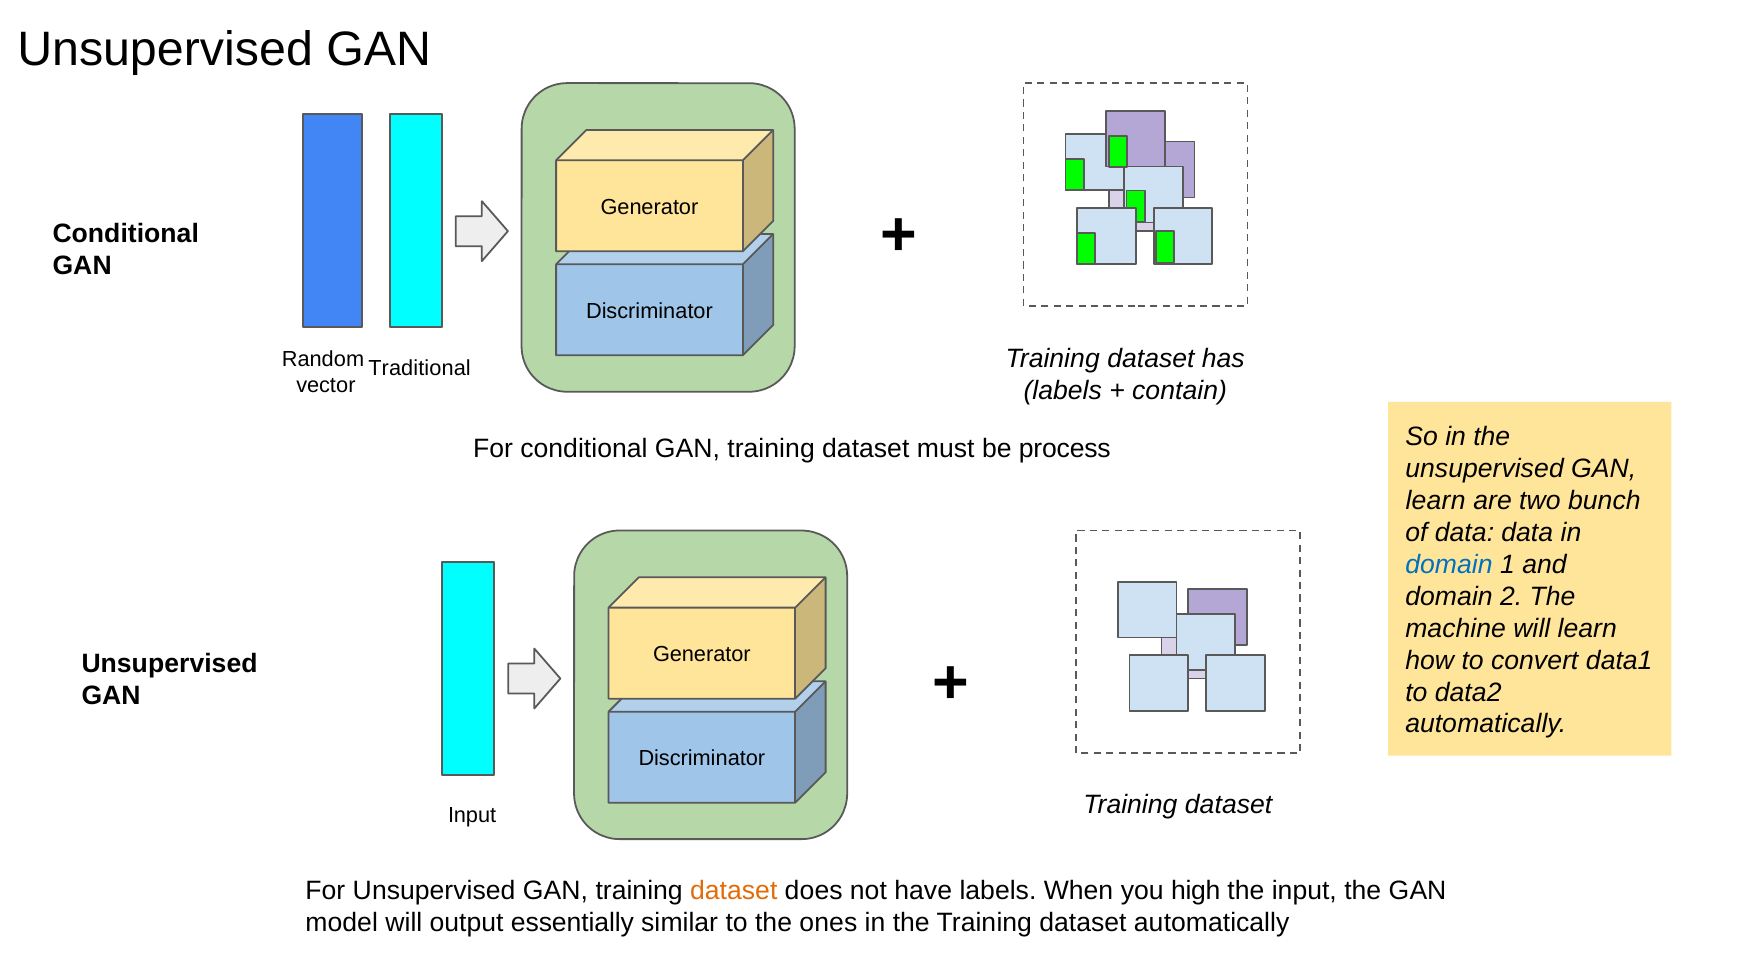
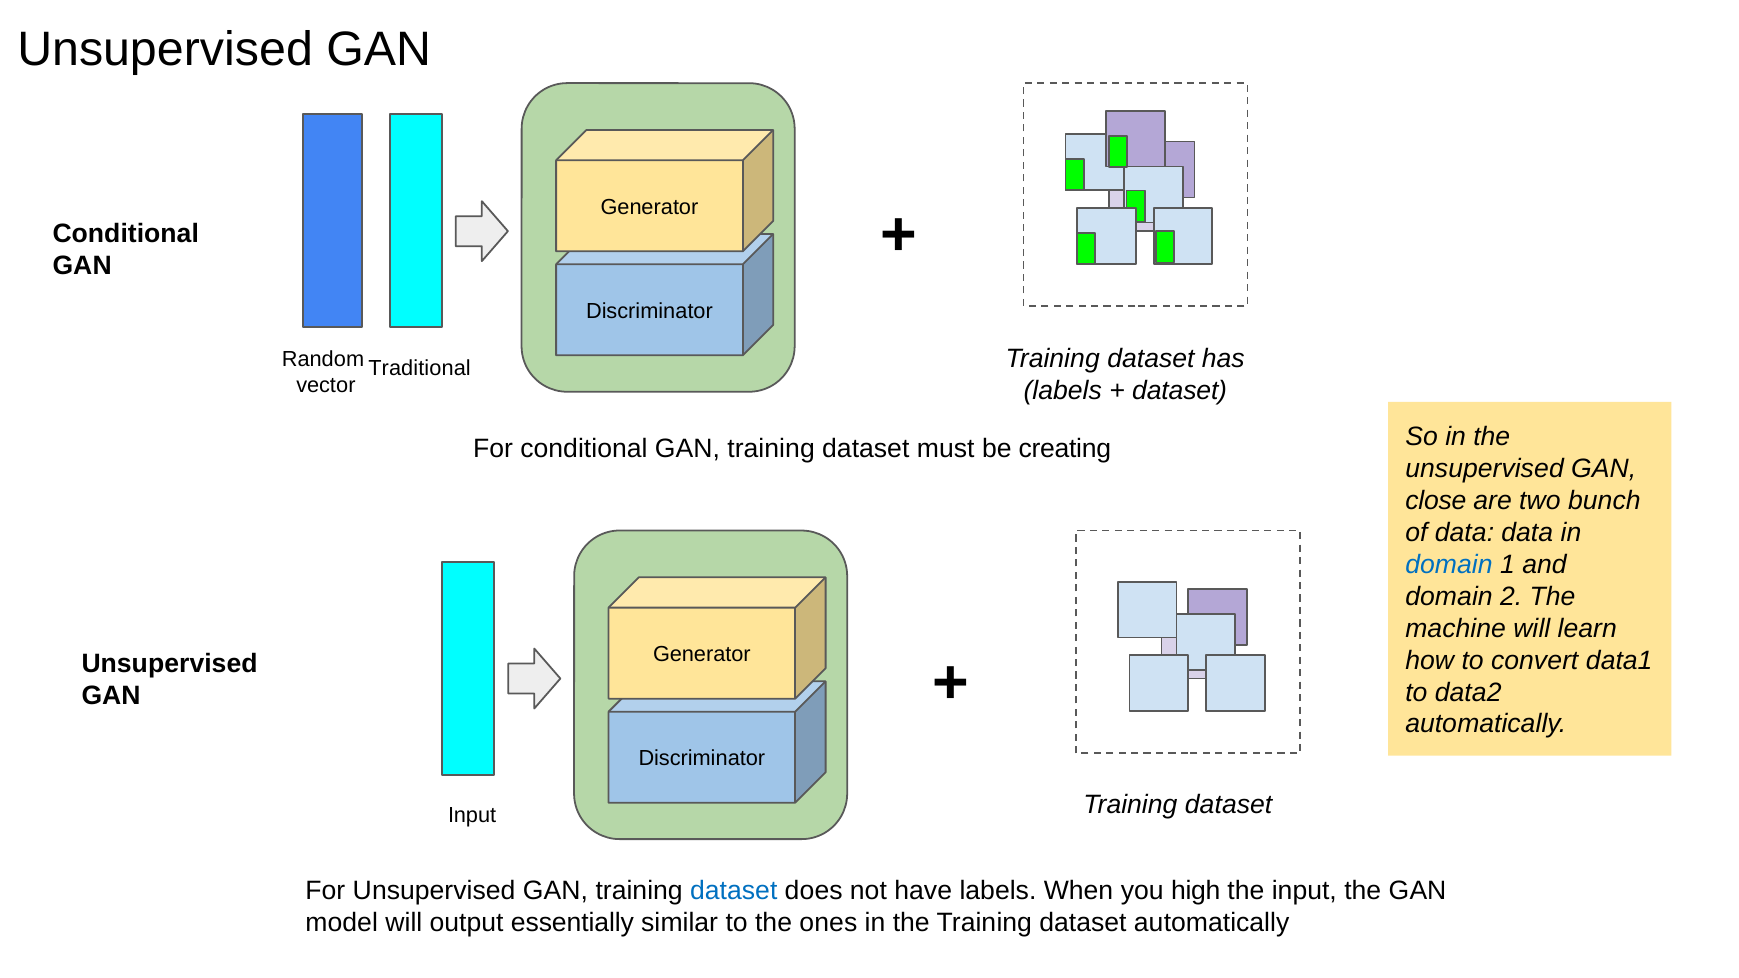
contain at (1180, 391): contain -> dataset
process: process -> creating
learn at (1436, 501): learn -> close
dataset at (734, 891) colour: orange -> blue
